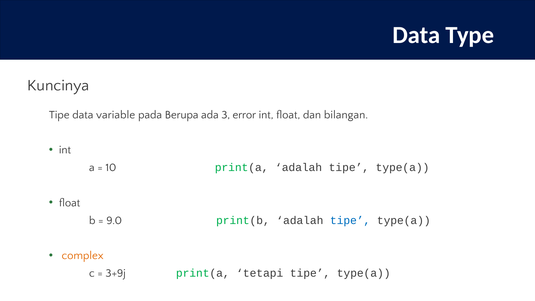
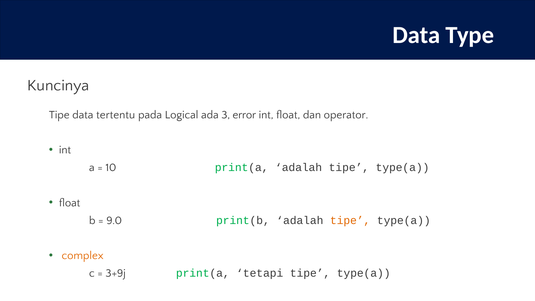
variable: variable -> tertentu
Berupa: Berupa -> Logical
bilangan: bilangan -> operator
tipe at (350, 220) colour: blue -> orange
